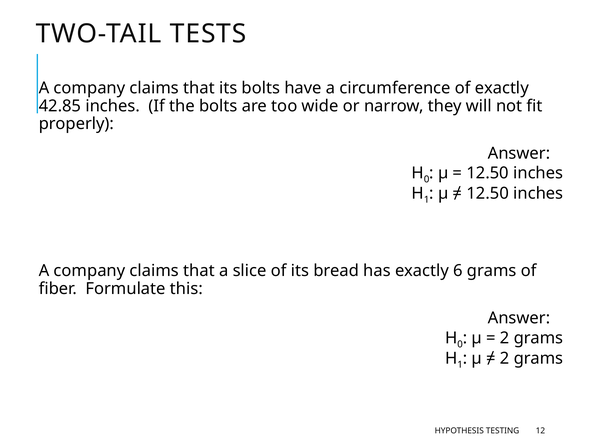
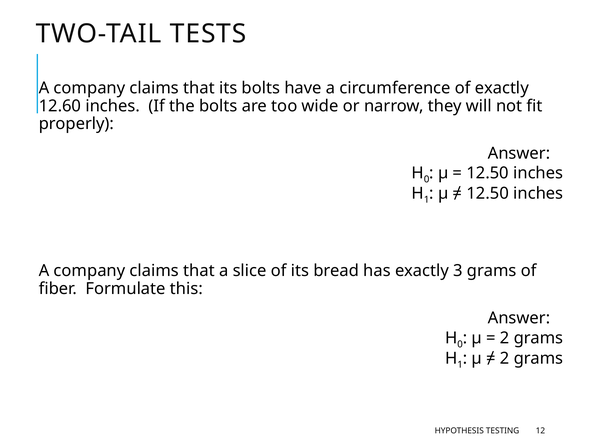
42.85: 42.85 -> 12.60
6: 6 -> 3
